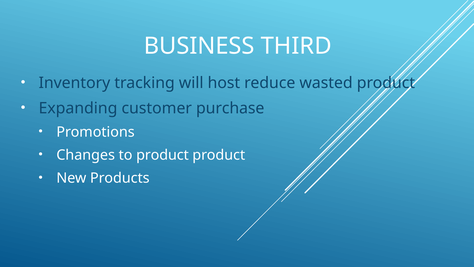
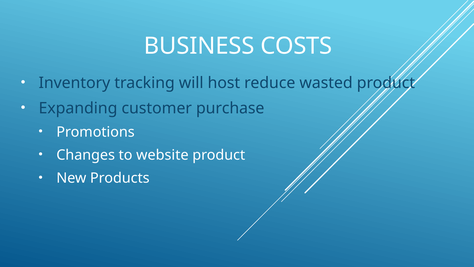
THIRD: THIRD -> COSTS
to product: product -> website
